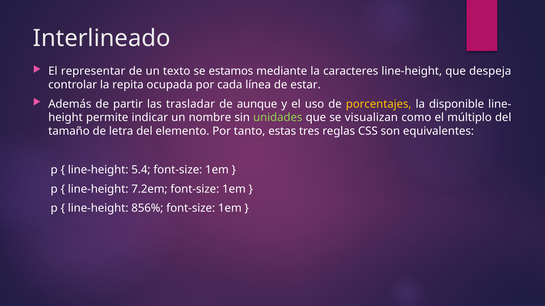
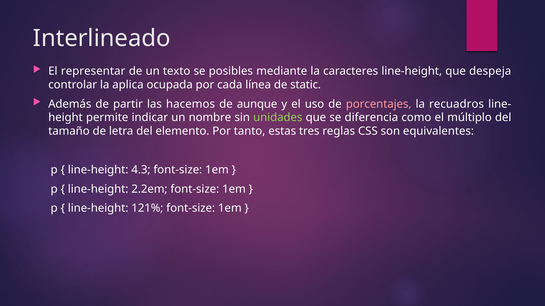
estamos: estamos -> posibles
repita: repita -> aplica
estar: estar -> static
trasladar: trasladar -> hacemos
porcentajes colour: yellow -> pink
disponible: disponible -> recuadros
visualizan: visualizan -> diferencia
5.4: 5.4 -> 4.3
7.2em: 7.2em -> 2.2em
856%: 856% -> 121%
